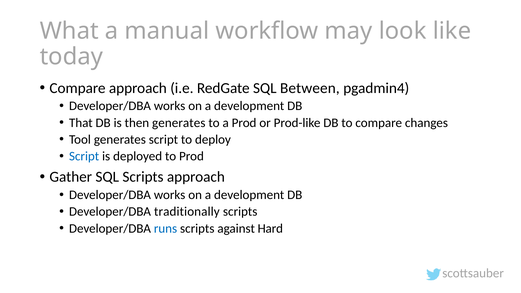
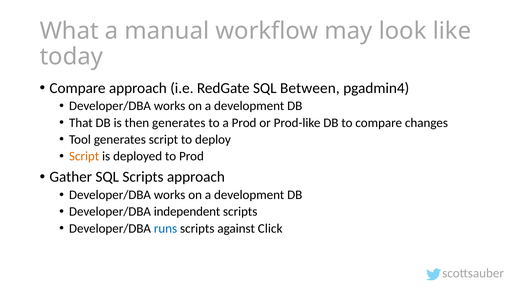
Script at (84, 156) colour: blue -> orange
traditionally: traditionally -> independent
Hard: Hard -> Click
